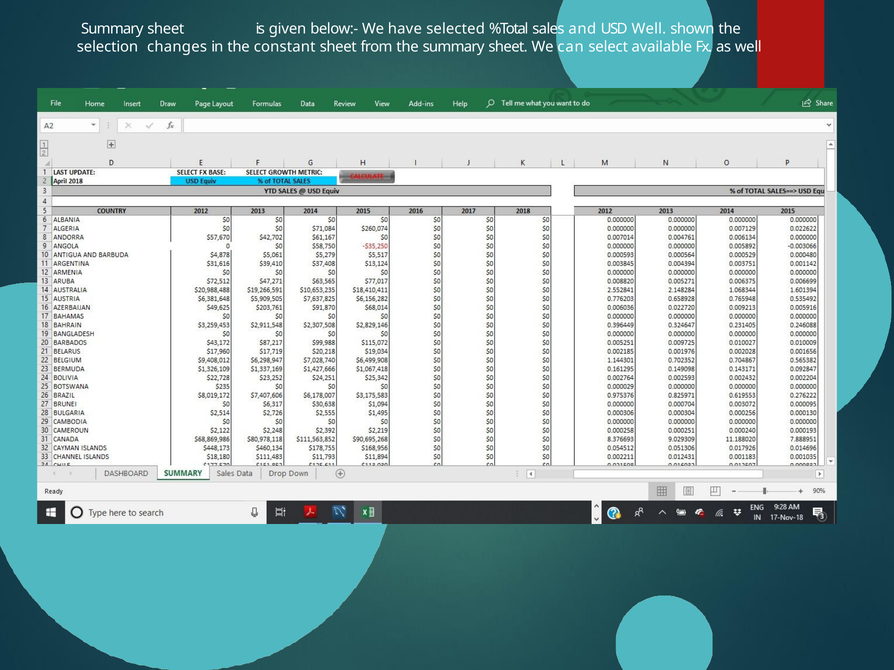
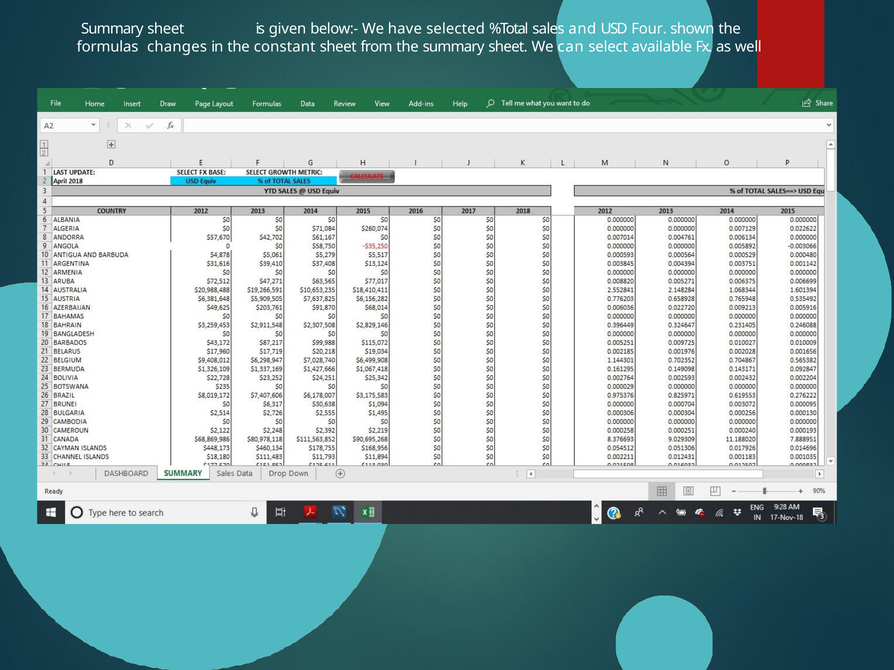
USD Well: Well -> Four
selection: selection -> formulas
